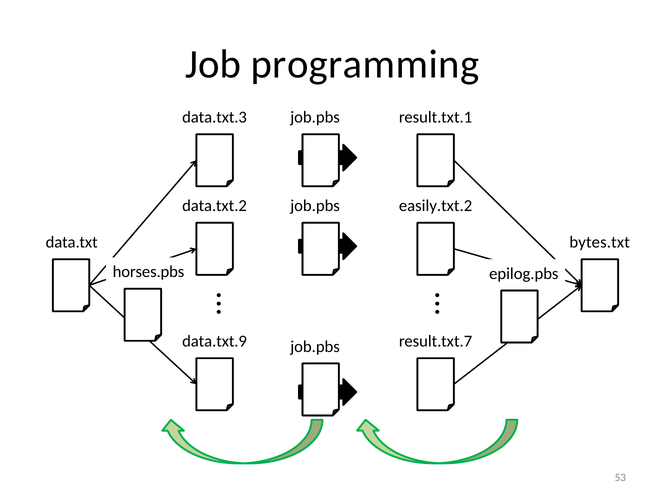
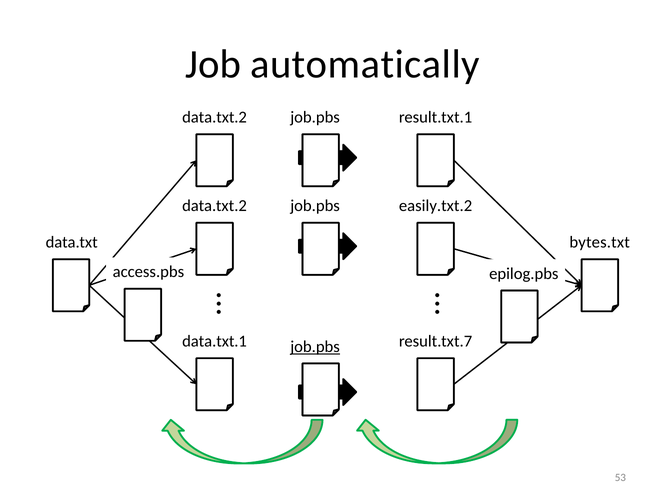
programming: programming -> automatically
data.txt.3 at (215, 117): data.txt.3 -> data.txt.2
horses.pbs: horses.pbs -> access.pbs
data.txt.9: data.txt.9 -> data.txt.1
job.pbs at (315, 346) underline: none -> present
